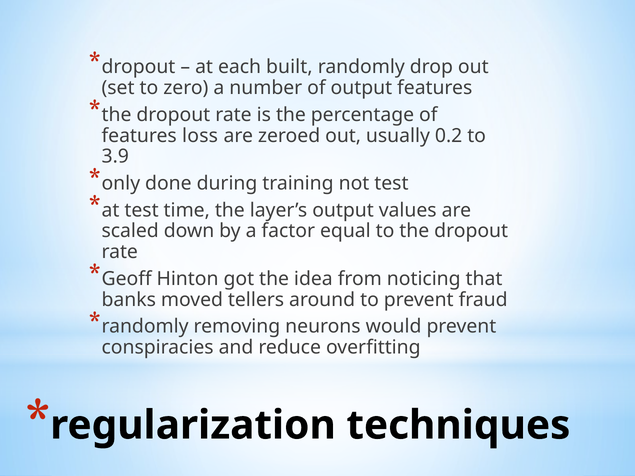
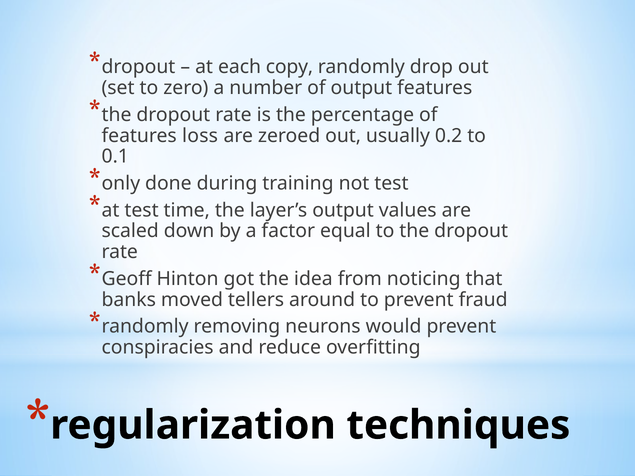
built: built -> copy
3.9: 3.9 -> 0.1
